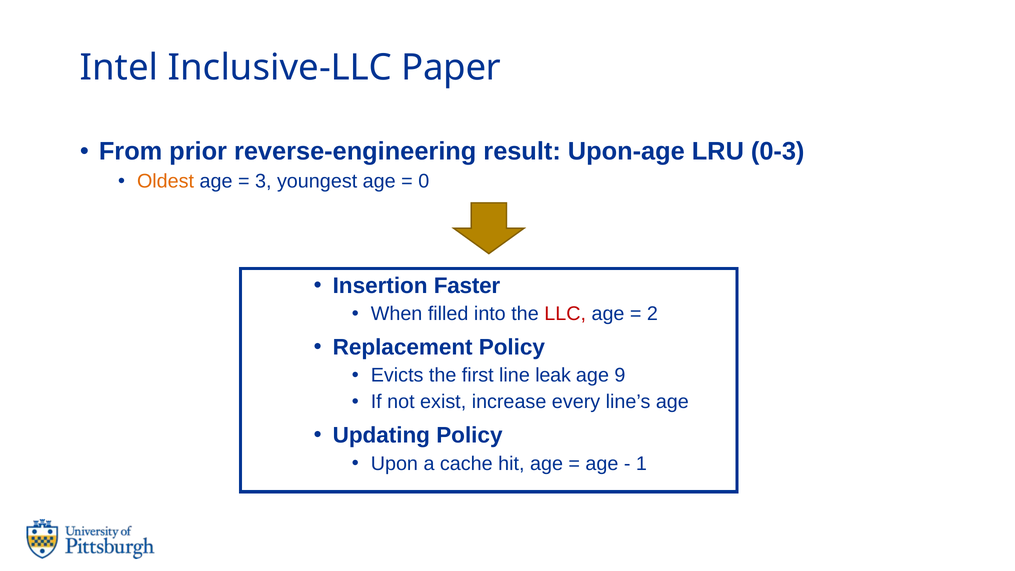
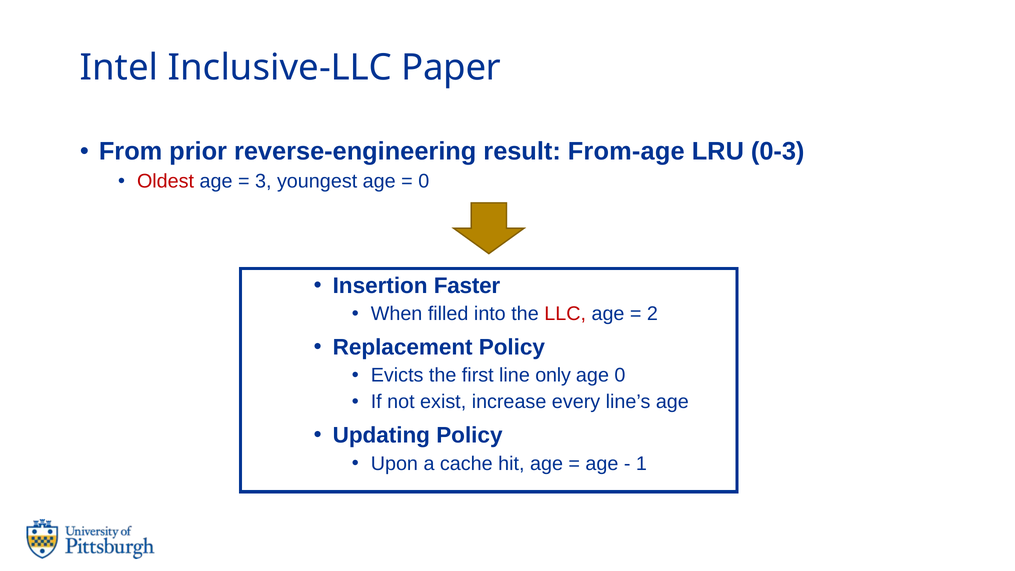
Upon-age: Upon-age -> From-age
Oldest colour: orange -> red
leak: leak -> only
age 9: 9 -> 0
